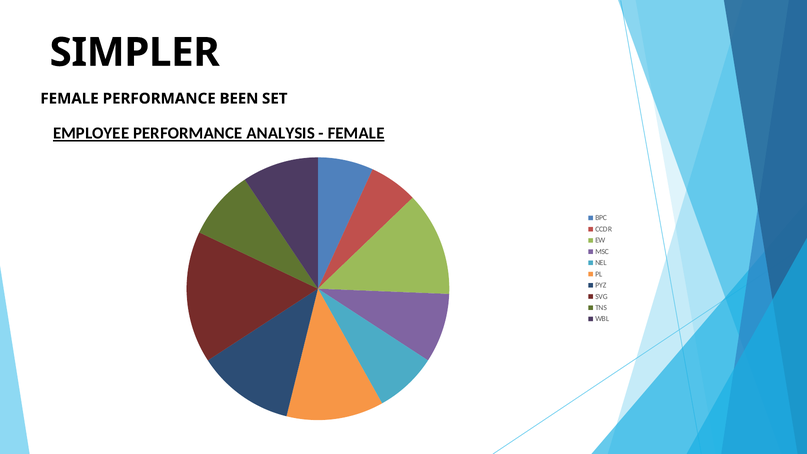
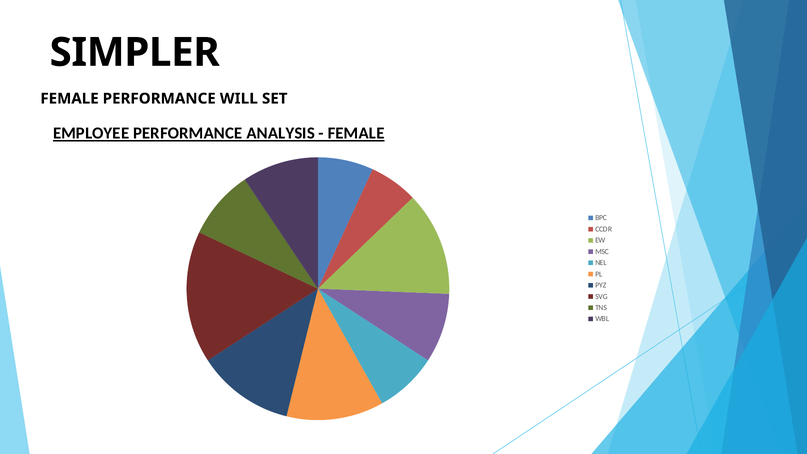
BEEN: BEEN -> WILL
